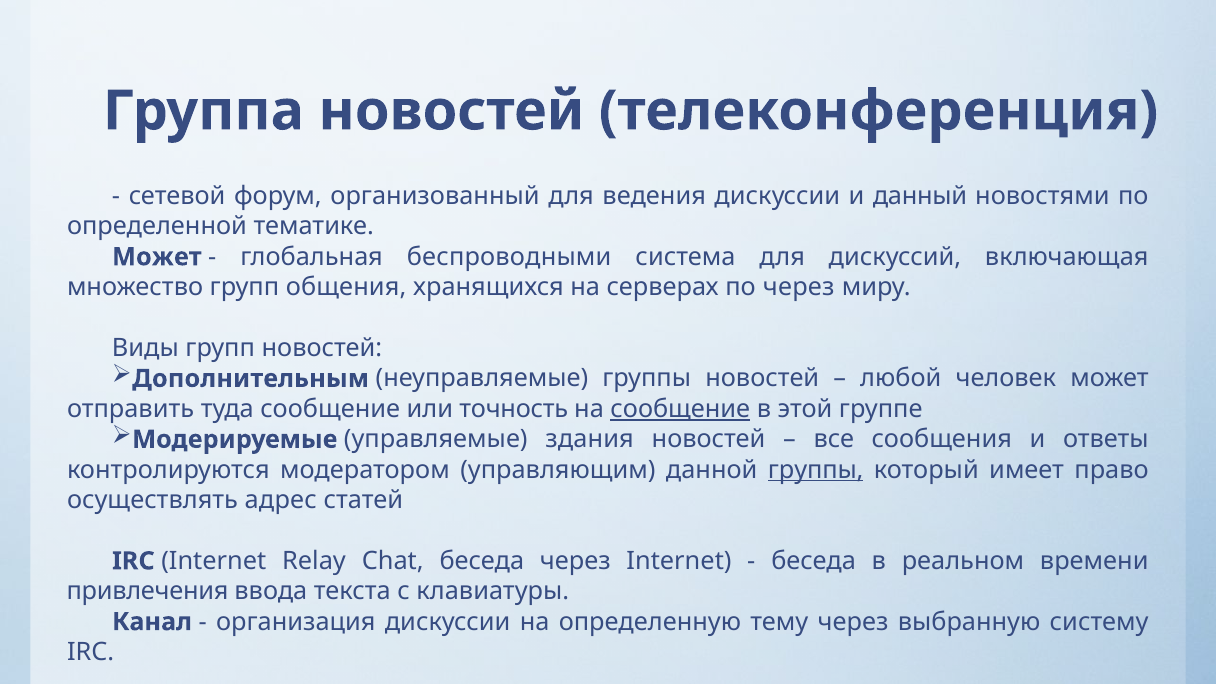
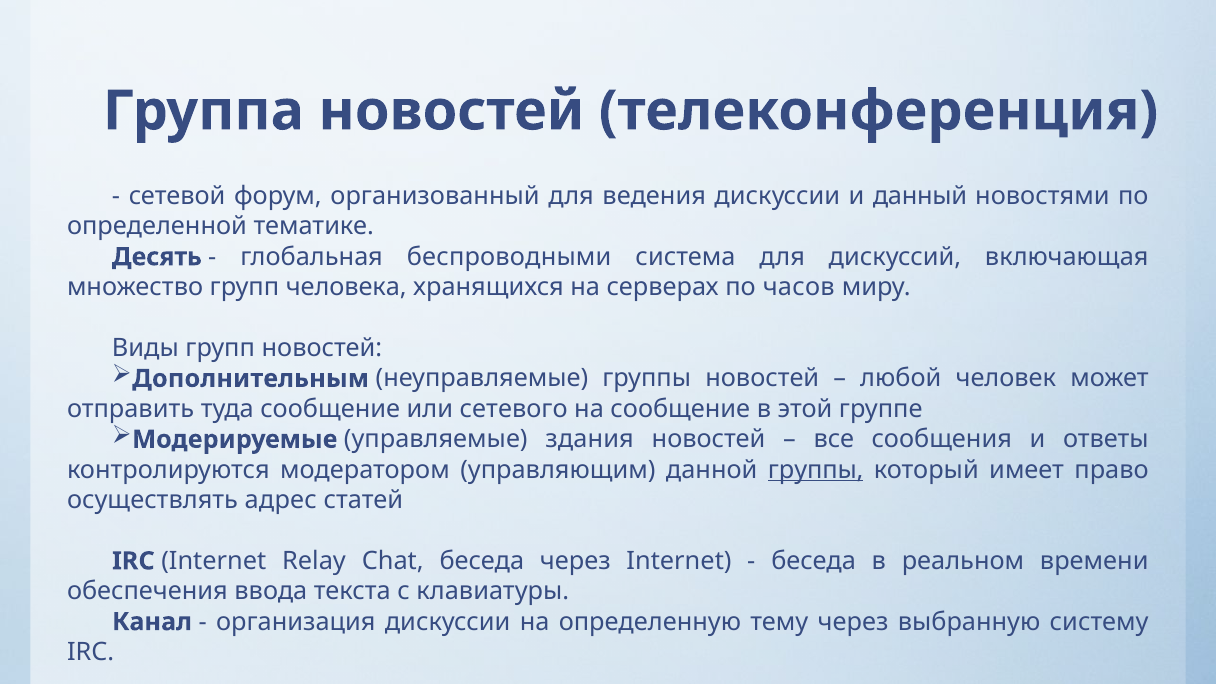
Может at (157, 257): Может -> Десять
общения: общения -> человека
по через: через -> часов
точность: точность -> сетевого
сообщение at (680, 409) underline: present -> none
привлечения: привлечения -> обеспечения
